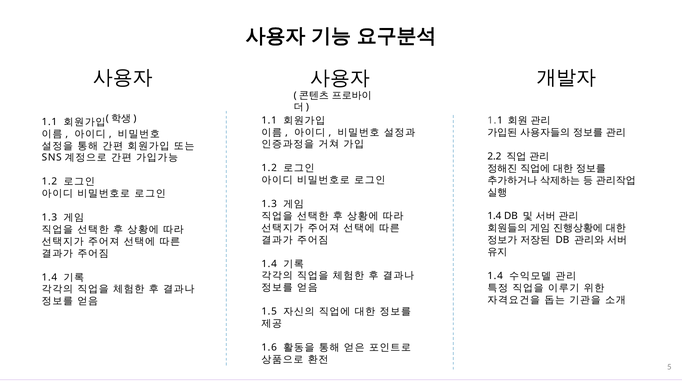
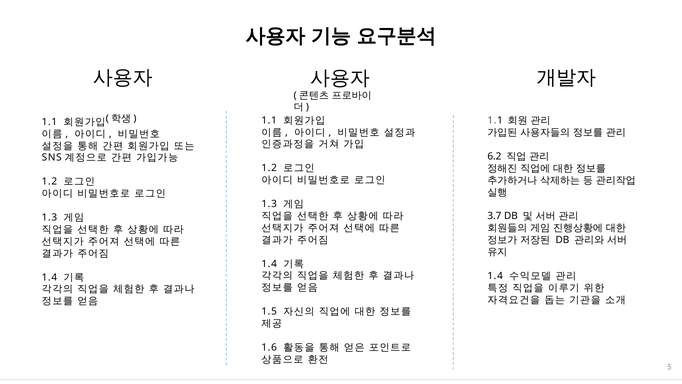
2.2: 2.2 -> 6.2
1.4 at (494, 216): 1.4 -> 3.7
